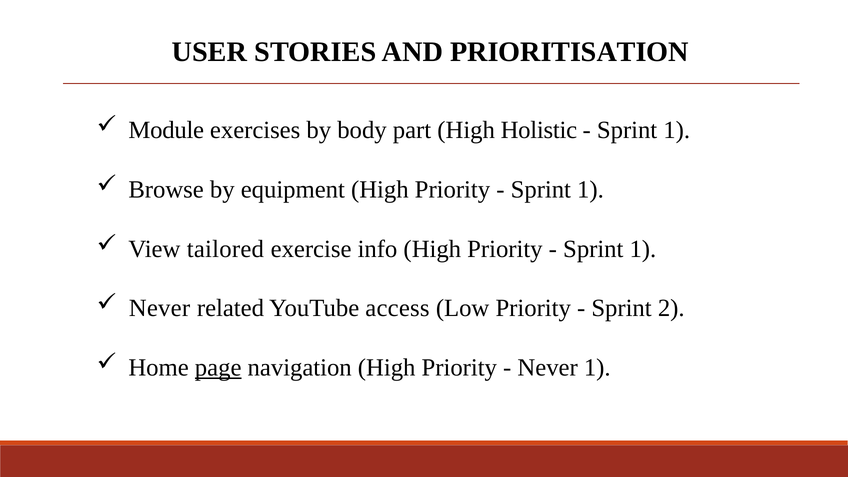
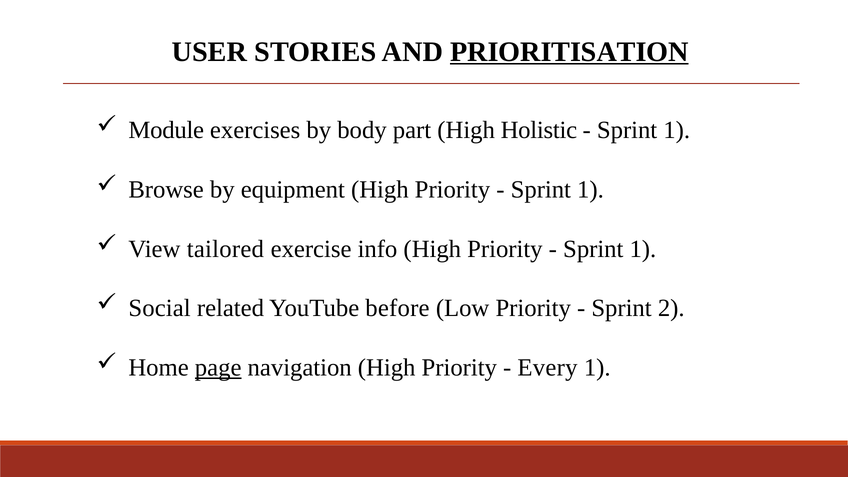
PRIORITISATION underline: none -> present
Never at (159, 308): Never -> Social
access: access -> before
Never at (548, 368): Never -> Every
